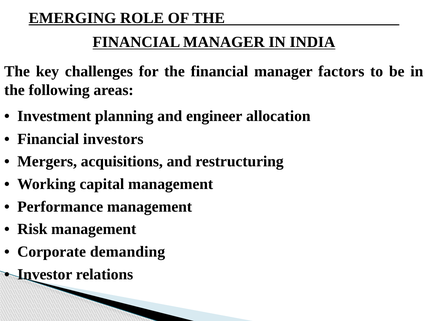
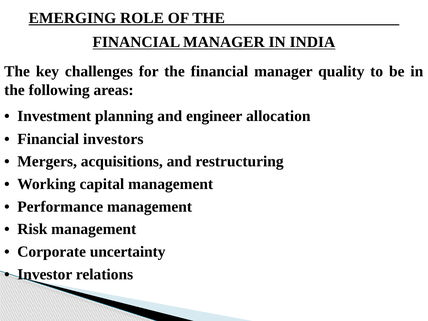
factors: factors -> quality
demanding: demanding -> uncertainty
